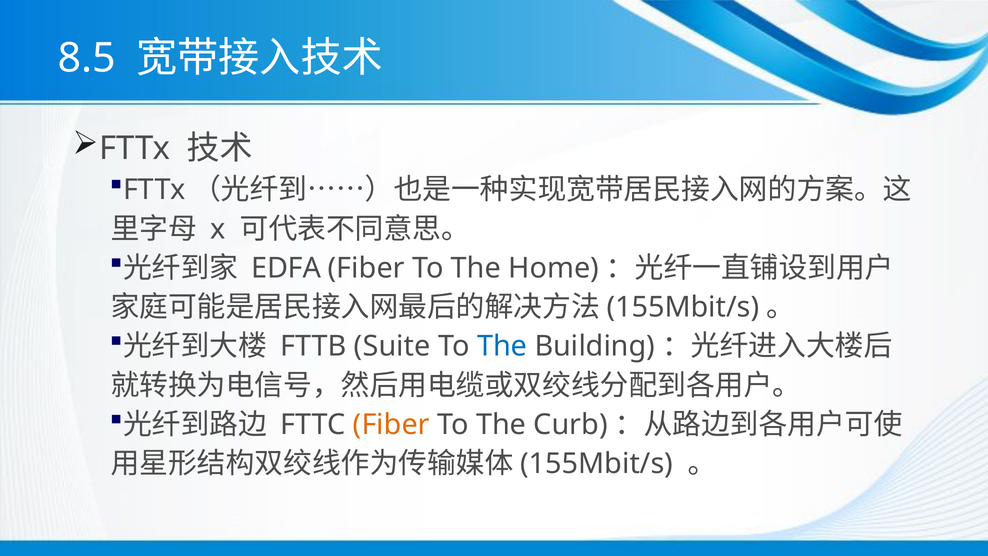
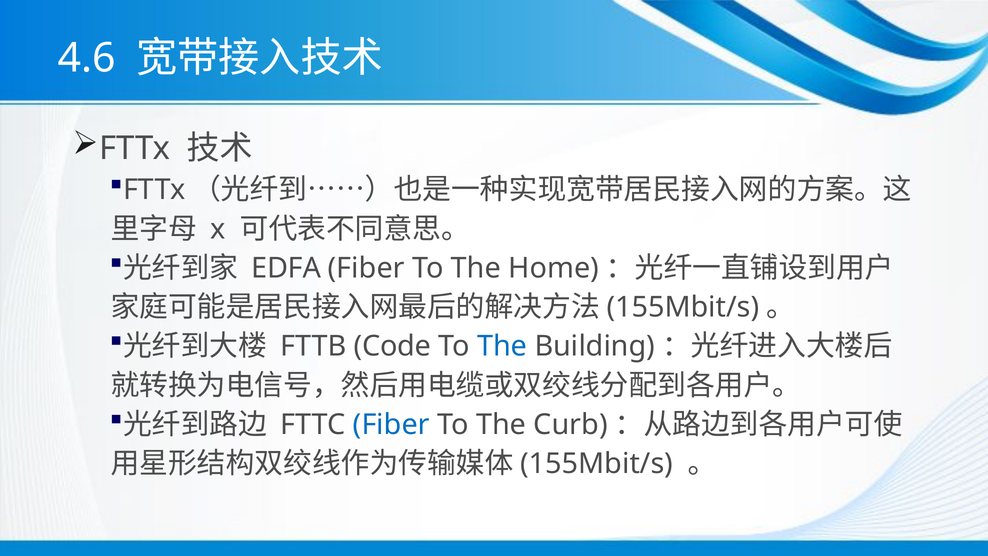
8.5: 8.5 -> 4.6
Suite: Suite -> Code
Fiber at (391, 425) colour: orange -> blue
